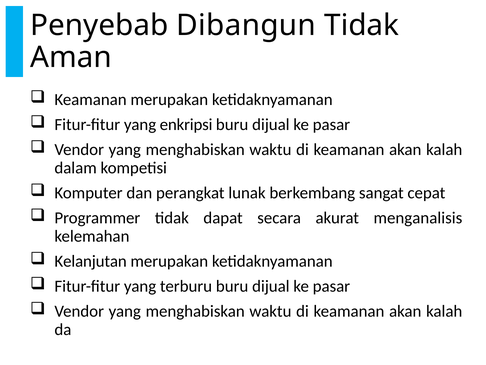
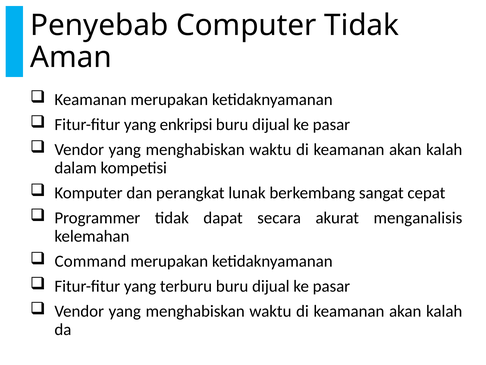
Dibangun: Dibangun -> Computer
Kelanjutan: Kelanjutan -> Command
